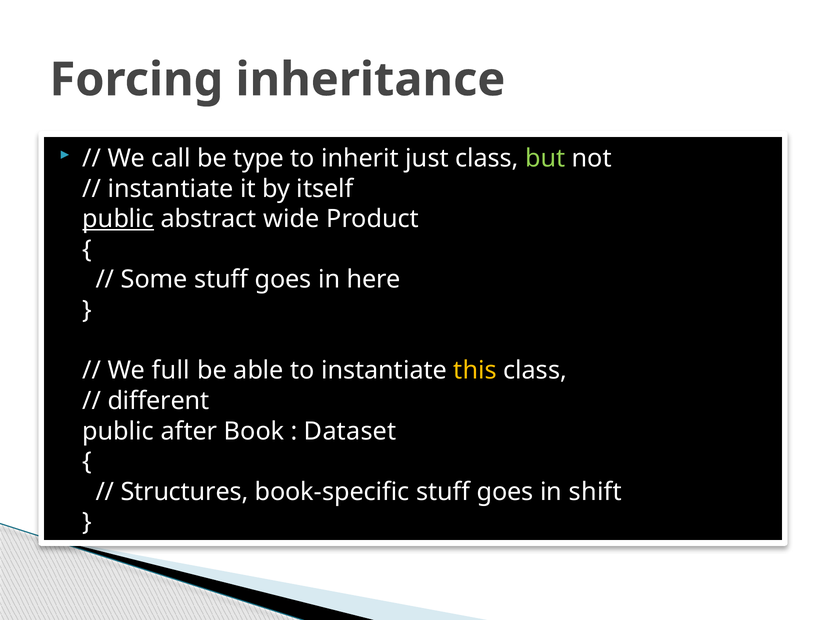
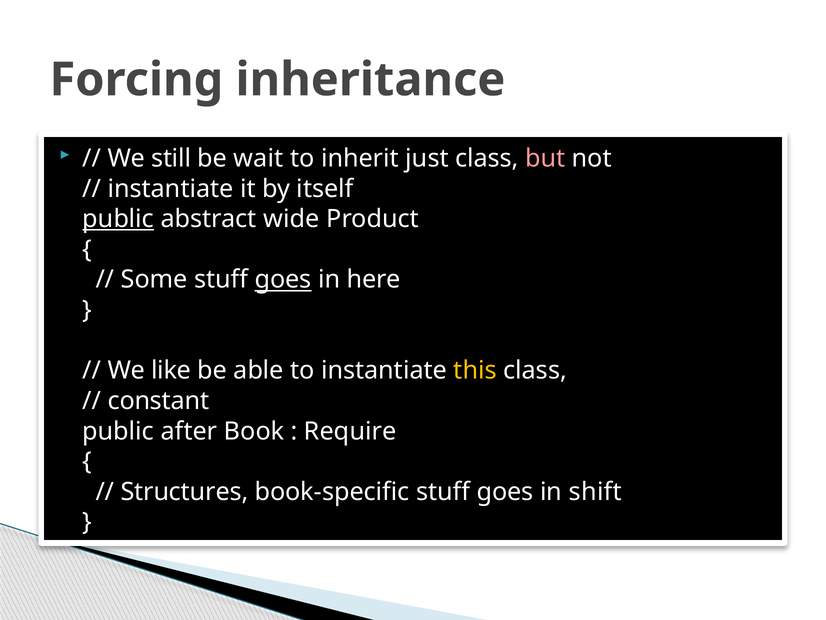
call: call -> still
type: type -> wait
but colour: light green -> pink
goes at (283, 279) underline: none -> present
full: full -> like
different: different -> constant
Dataset: Dataset -> Require
